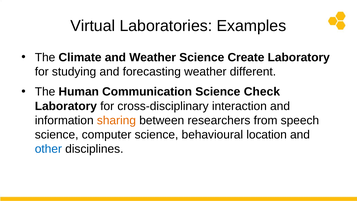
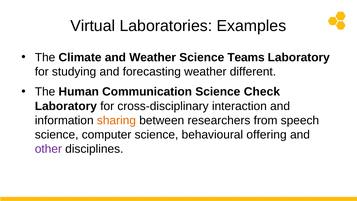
Create: Create -> Teams
location: location -> offering
other colour: blue -> purple
